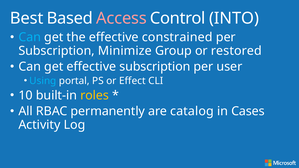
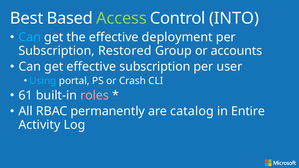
Access colour: pink -> light green
constrained: constrained -> deployment
Minimize: Minimize -> Restored
restored: restored -> accounts
Effect: Effect -> Crash
10: 10 -> 61
roles colour: yellow -> pink
Cases: Cases -> Entire
